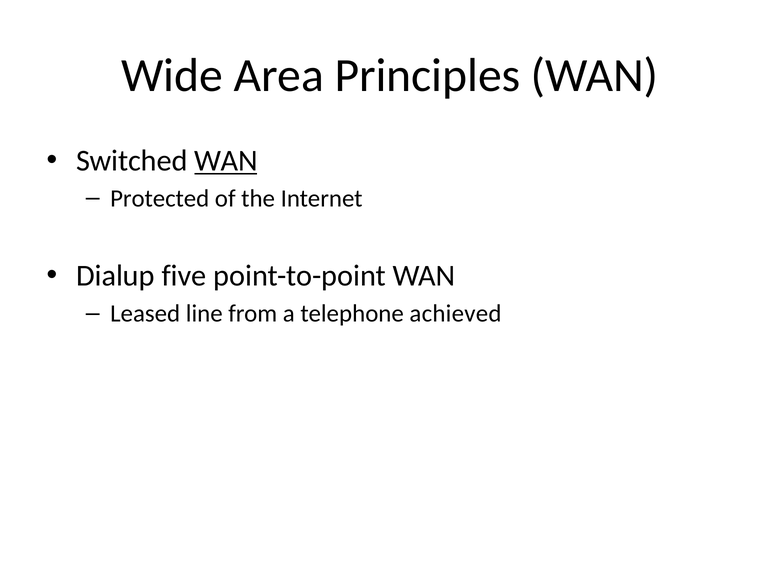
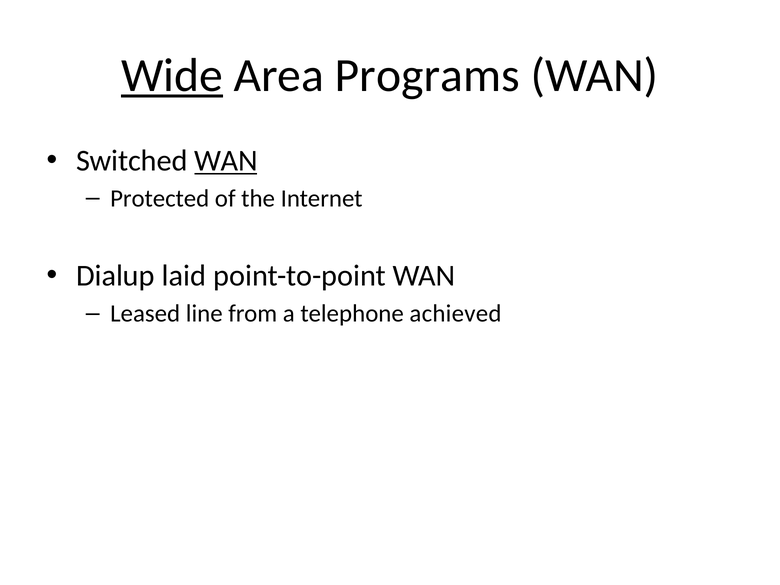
Wide underline: none -> present
Principles: Principles -> Programs
five: five -> laid
